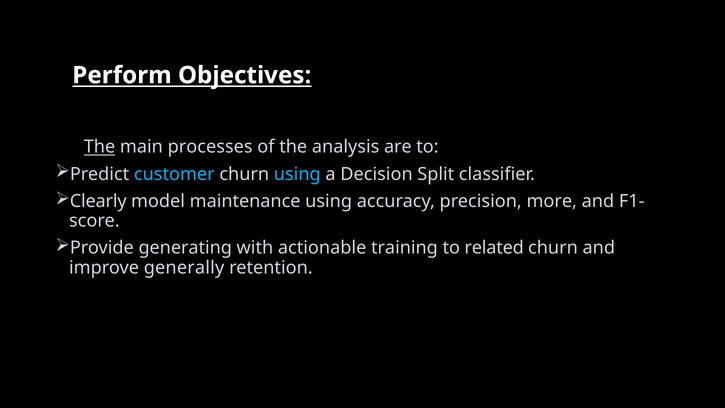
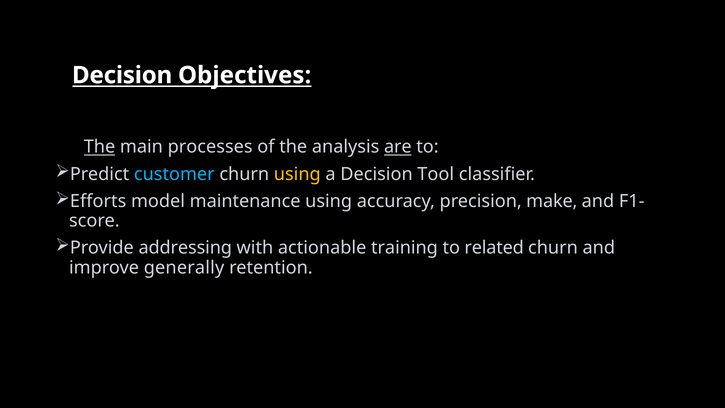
Perform at (122, 75): Perform -> Decision
are underline: none -> present
using at (297, 174) colour: light blue -> yellow
Split: Split -> Tool
Clearly: Clearly -> Efforts
more: more -> make
generating: generating -> addressing
